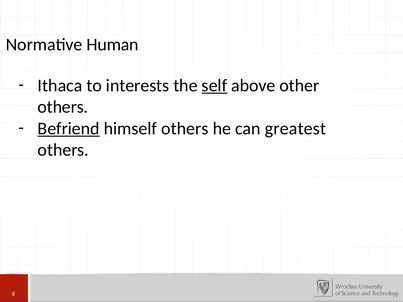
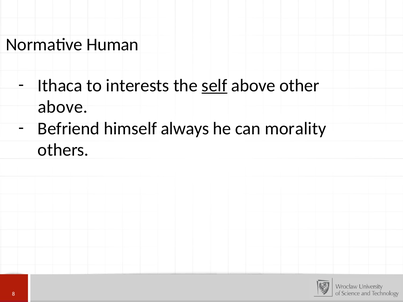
others at (63, 107): others -> above
Befriend underline: present -> none
himself others: others -> always
greatest: greatest -> morality
